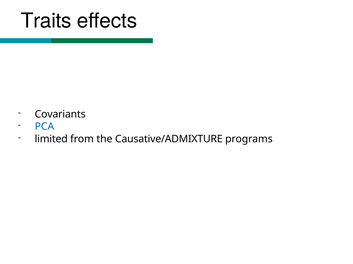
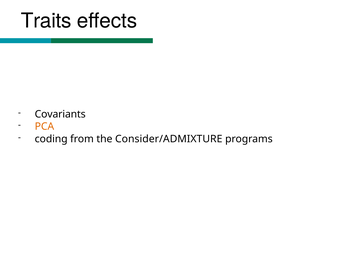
PCA colour: blue -> orange
limited: limited -> coding
Causative/ADMIXTURE: Causative/ADMIXTURE -> Consider/ADMIXTURE
